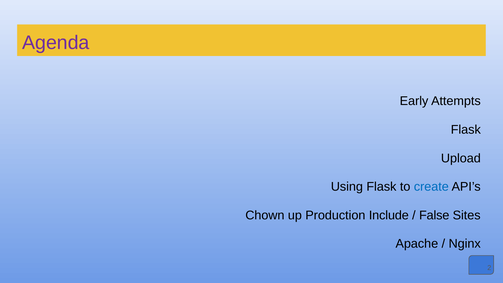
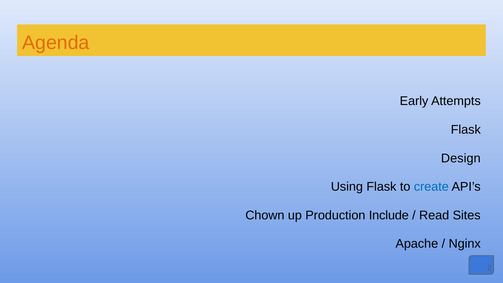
Agenda colour: purple -> orange
Upload: Upload -> Design
False: False -> Read
